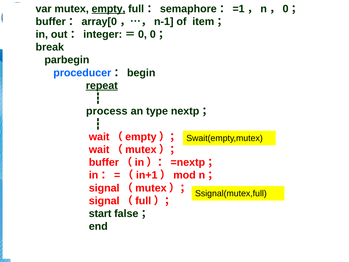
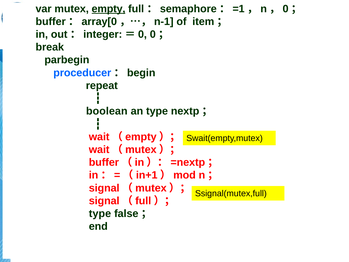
repeat underline: present -> none
process: process -> boolean
start at (100, 213): start -> type
